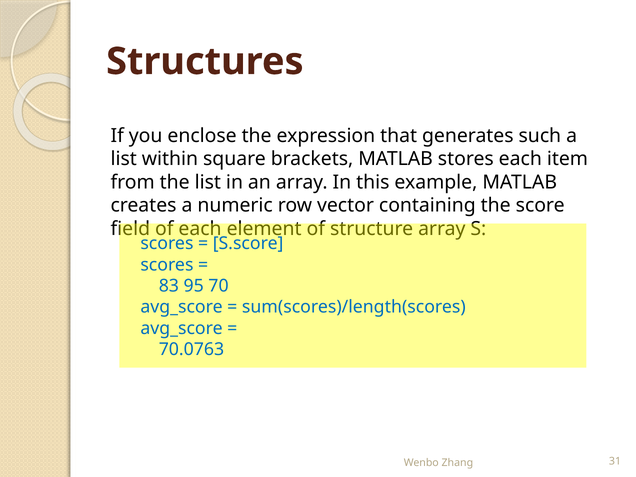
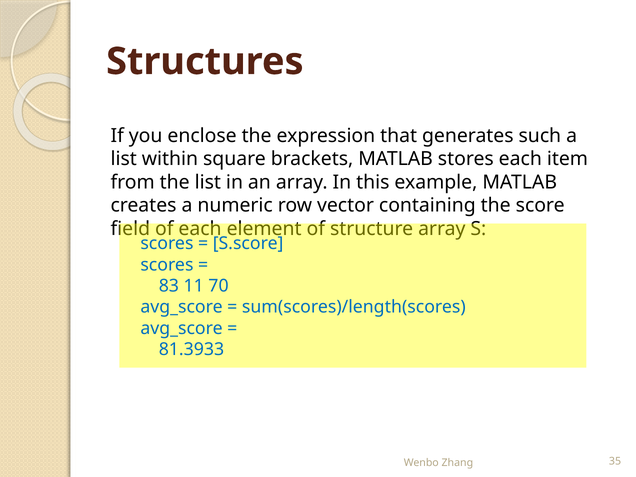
95: 95 -> 11
70.0763: 70.0763 -> 81.3933
31: 31 -> 35
